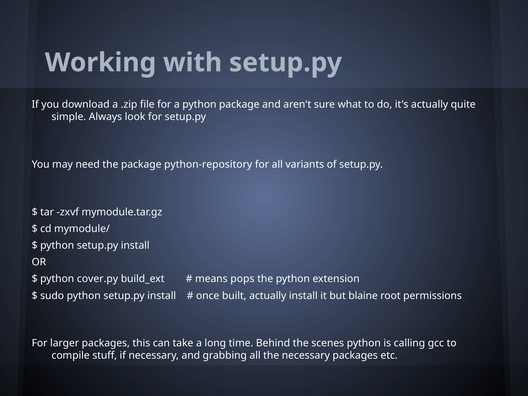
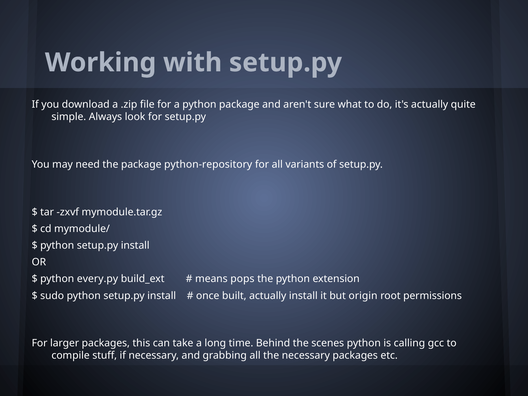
cover.py: cover.py -> every.py
blaine: blaine -> origin
